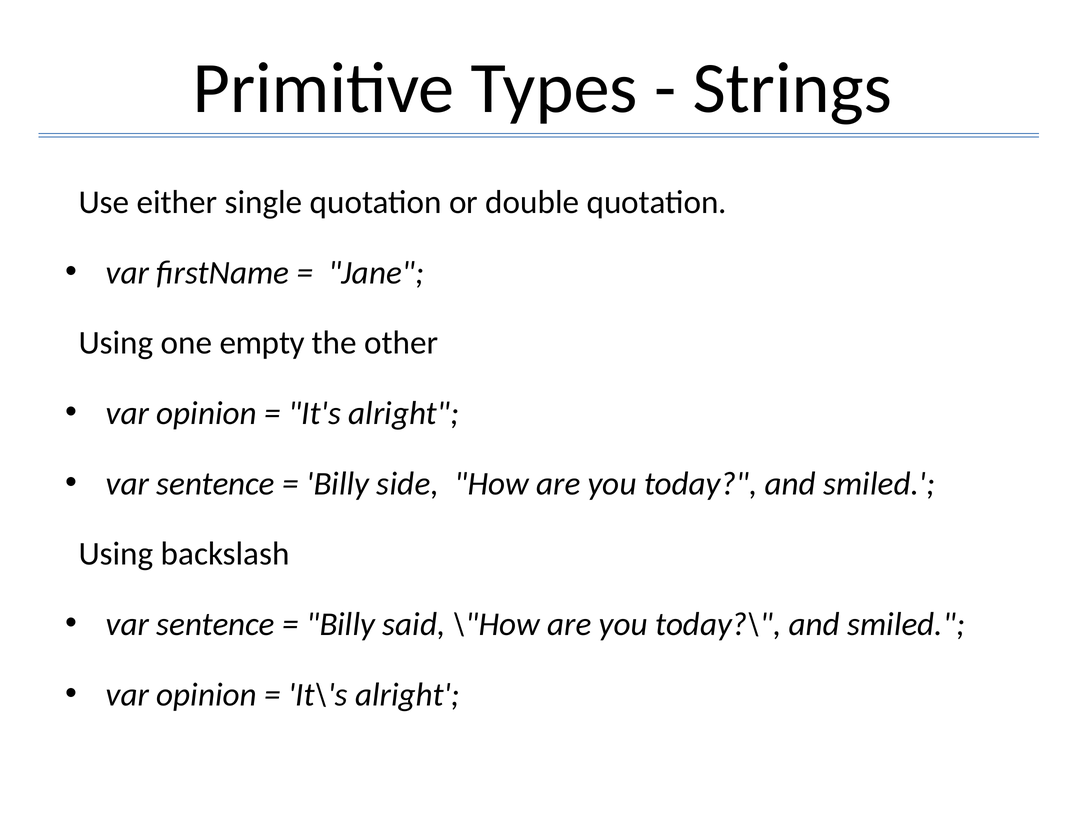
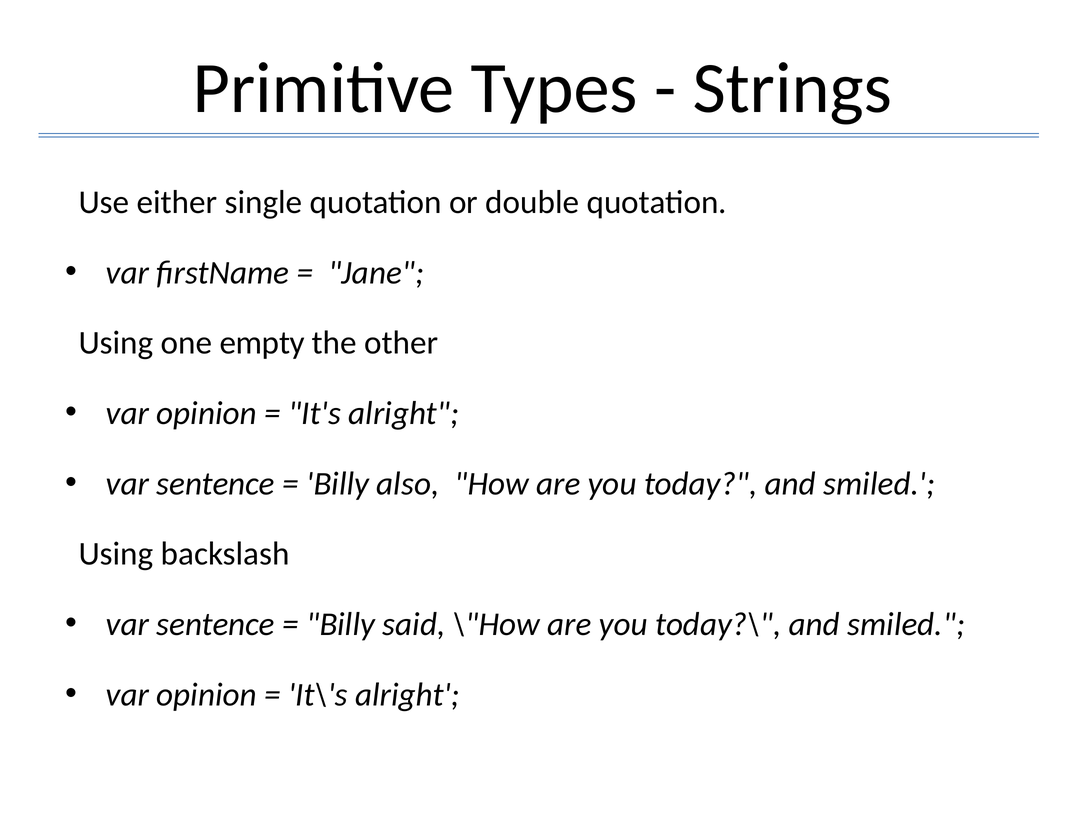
side: side -> also
